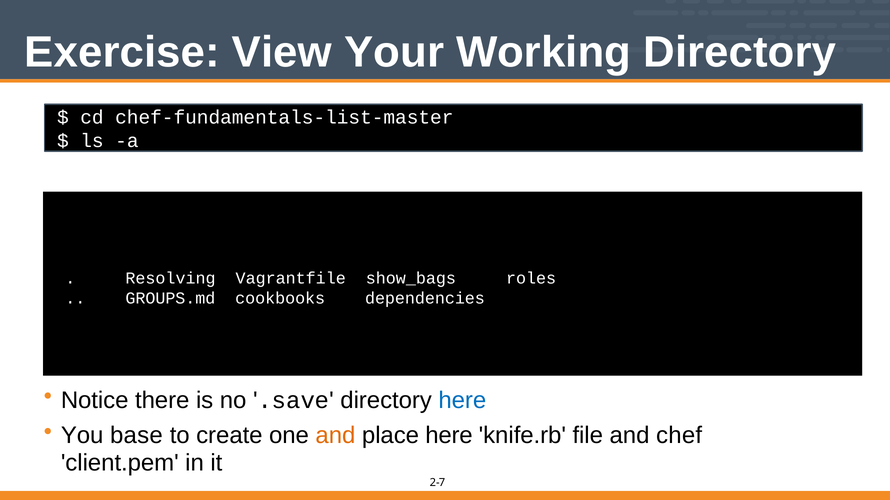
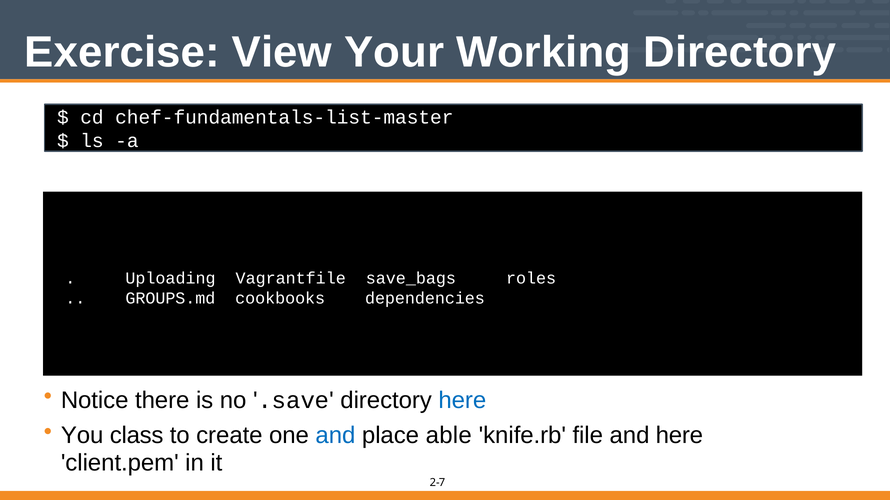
Resolving: Resolving -> Uploading
show_bags: show_bags -> save_bags
base: base -> class
and at (335, 436) colour: orange -> blue
place here: here -> able
and chef: chef -> here
